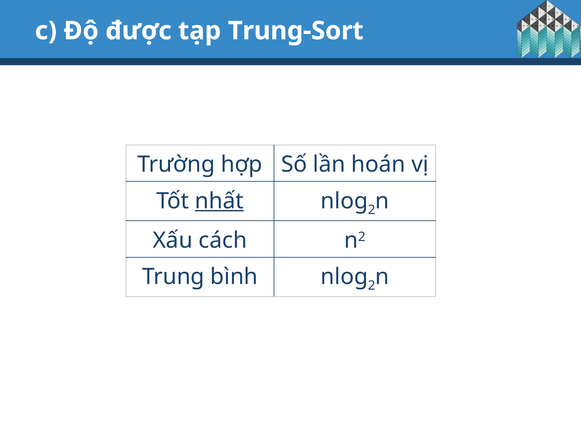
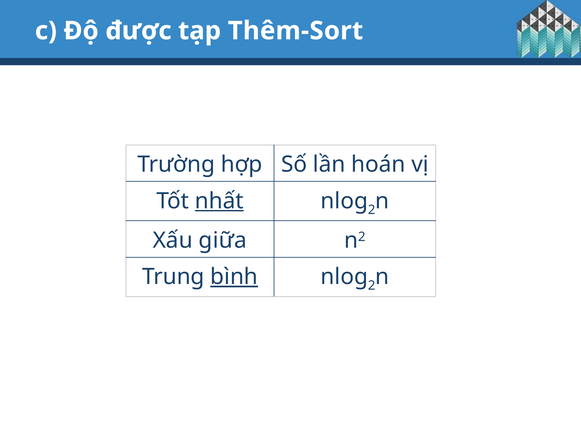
Trung-Sort: Trung-Sort -> Thêm-Sort
cách: cách -> giữa
bình underline: none -> present
